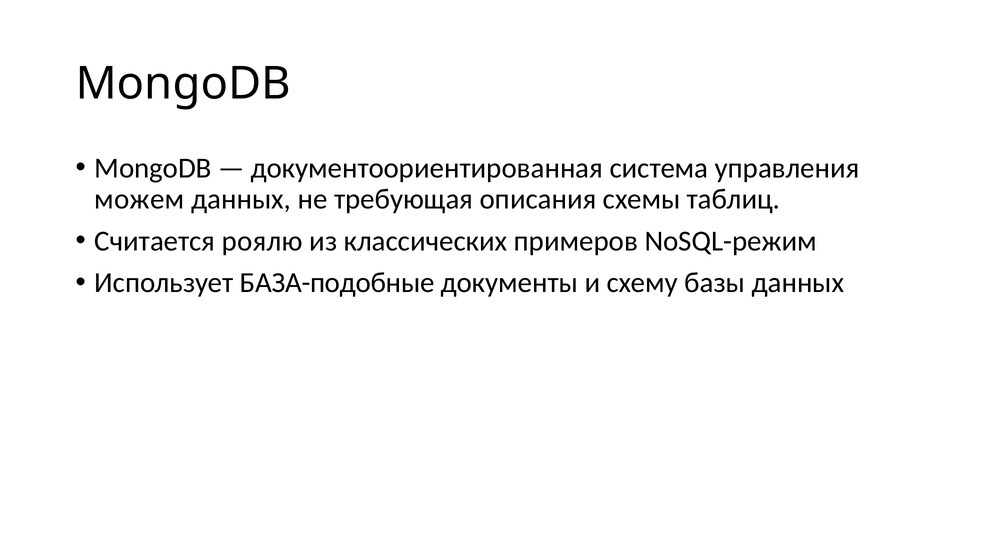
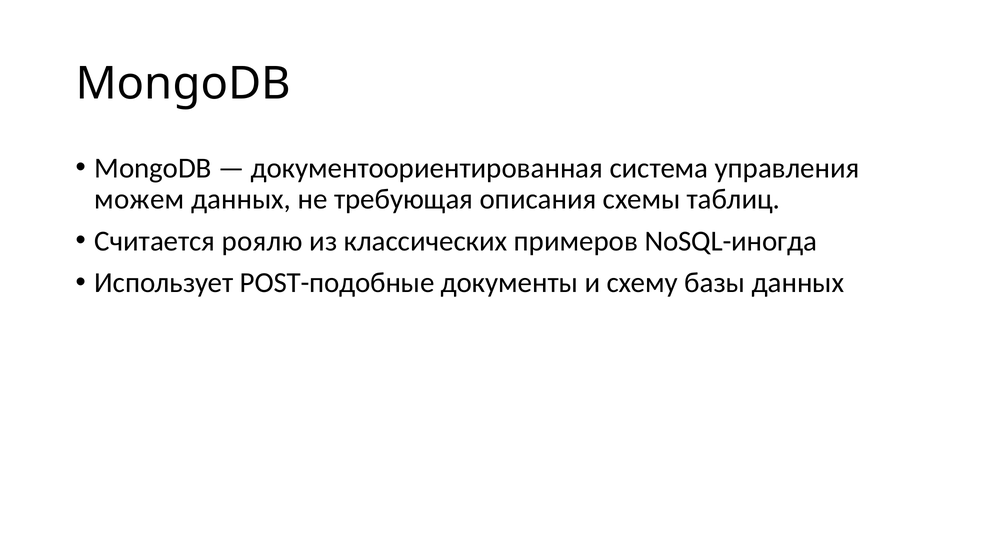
NoSQL-режим: NoSQL-режим -> NoSQL-иногда
БАЗА-подобные: БАЗА-подобные -> POST-подобные
